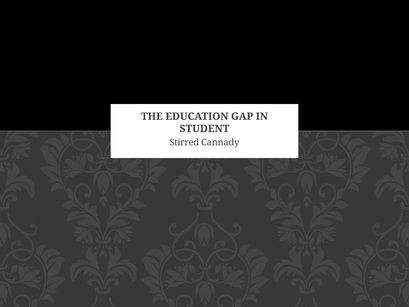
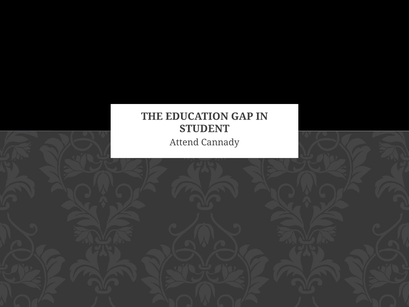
Stirred: Stirred -> Attend
